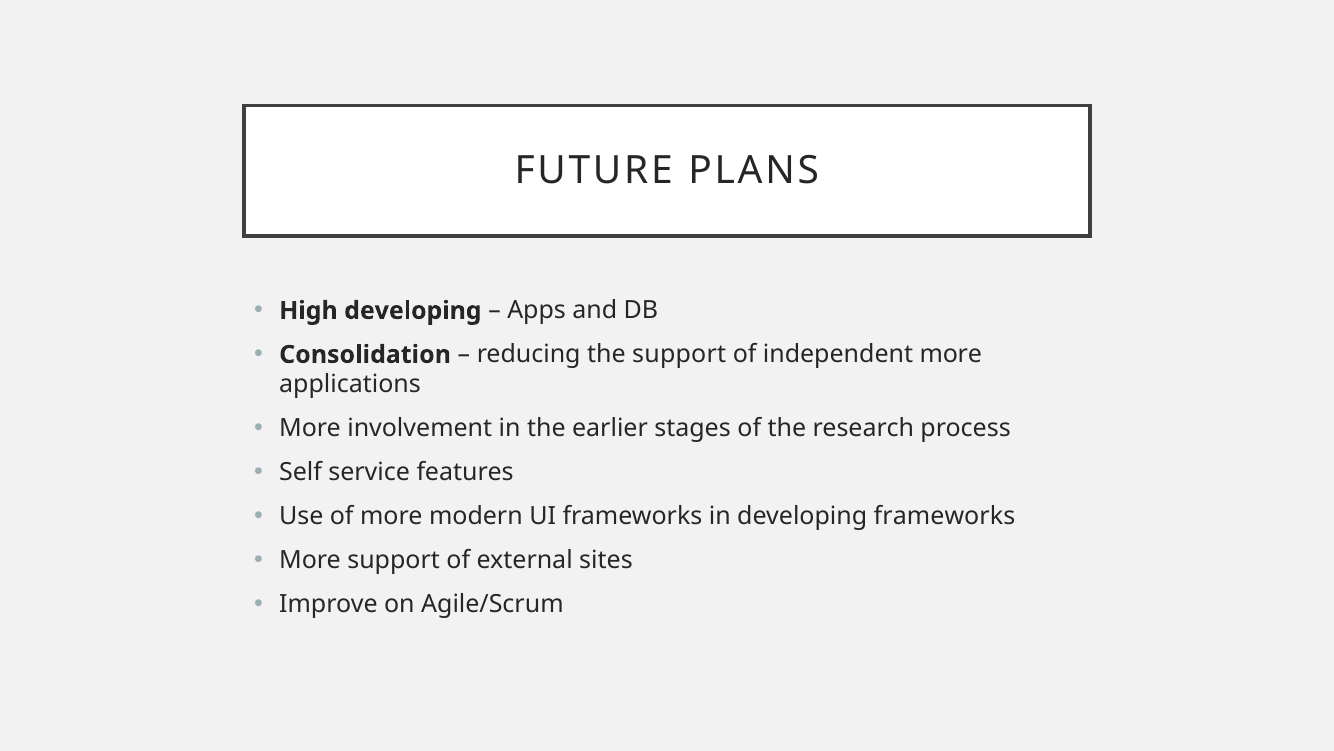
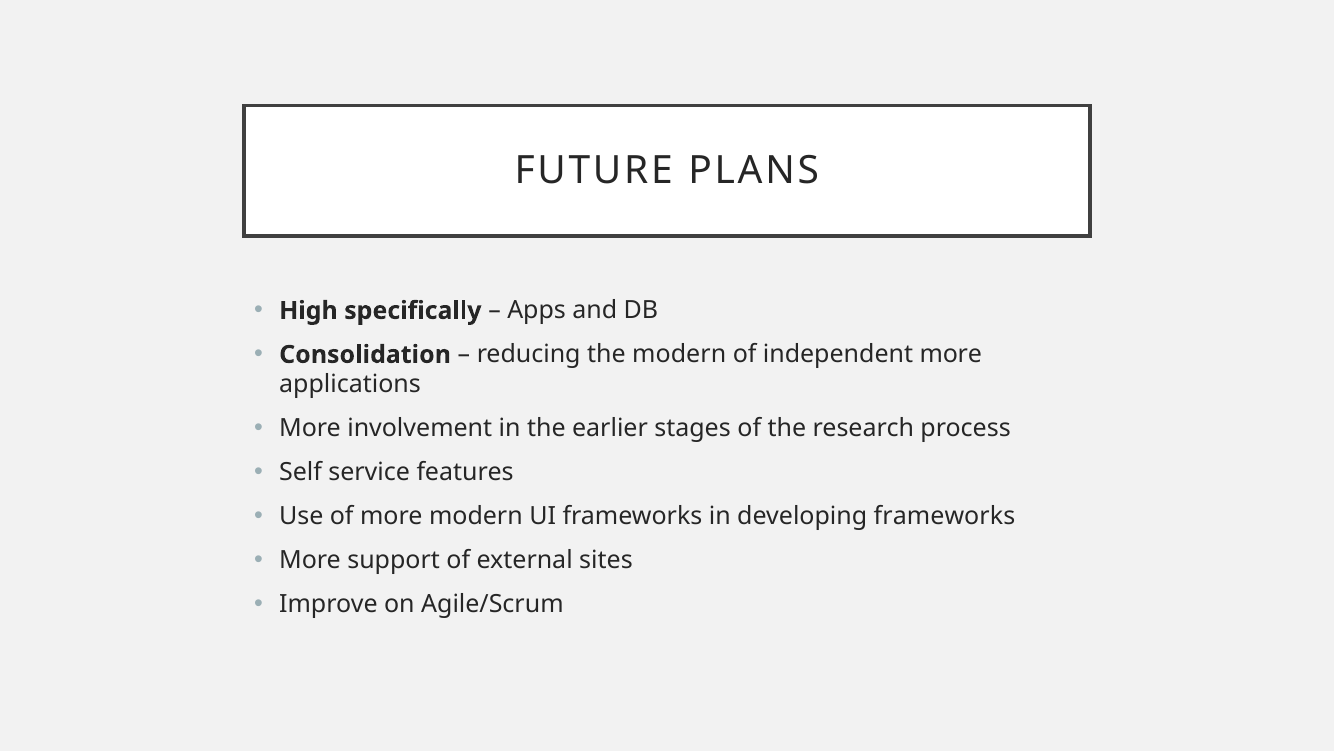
High developing: developing -> specifically
the support: support -> modern
